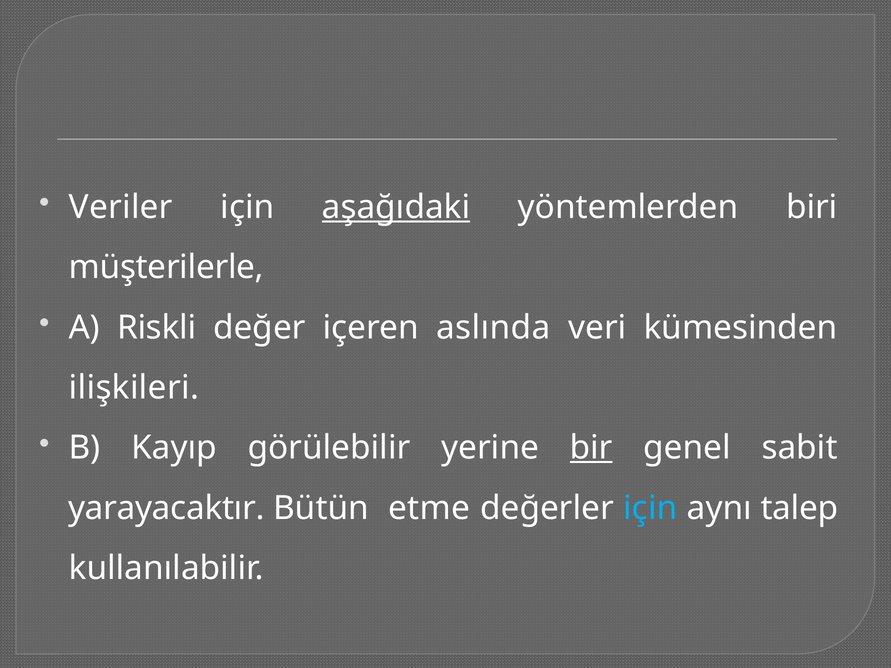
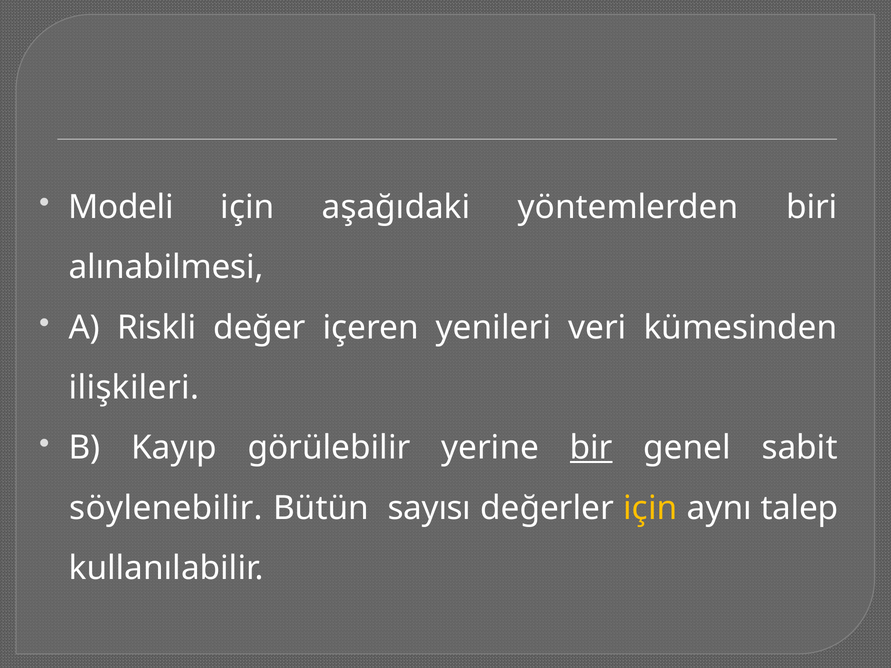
Veriler: Veriler -> Modeli
aşağıdaki underline: present -> none
müşterilerle: müşterilerle -> alınabilmesi
aslında: aslında -> yenileri
yarayacaktır: yarayacaktır -> söylenebilir
etme: etme -> sayısı
için at (650, 508) colour: light blue -> yellow
